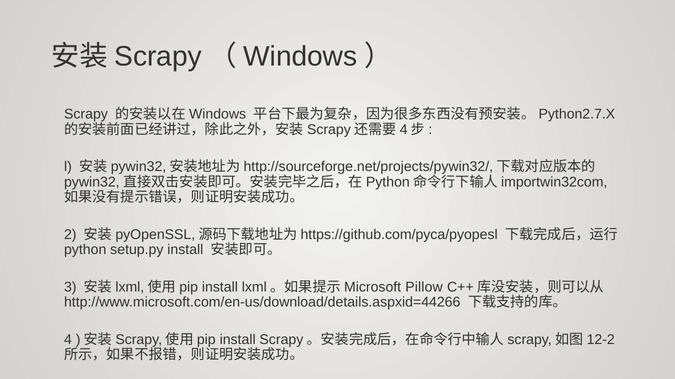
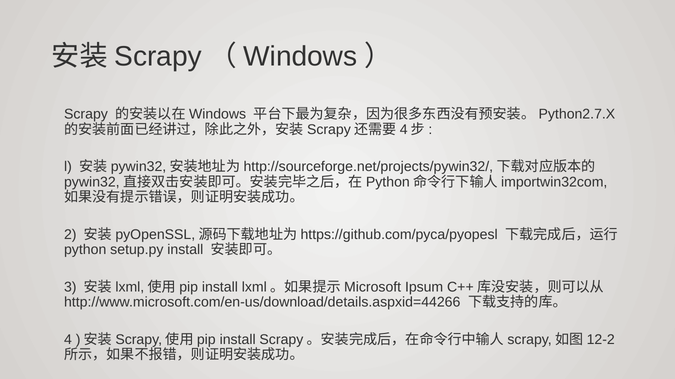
Pillow: Pillow -> Ipsum
